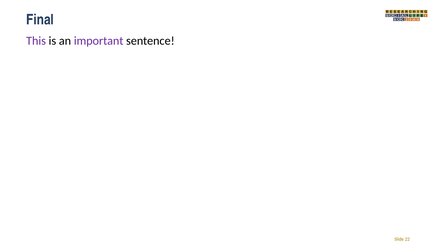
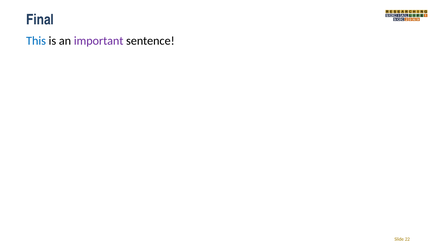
This colour: purple -> blue
